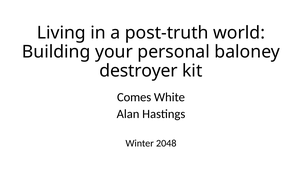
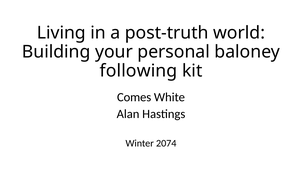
destroyer: destroyer -> following
2048: 2048 -> 2074
